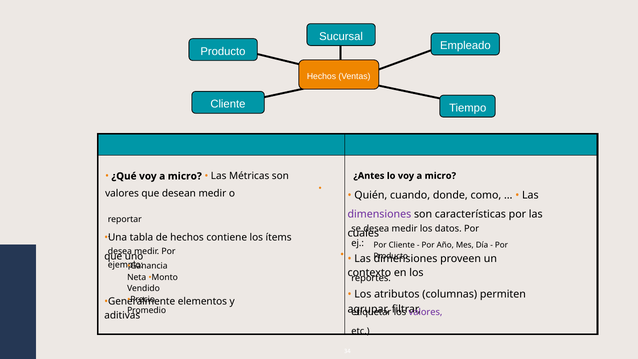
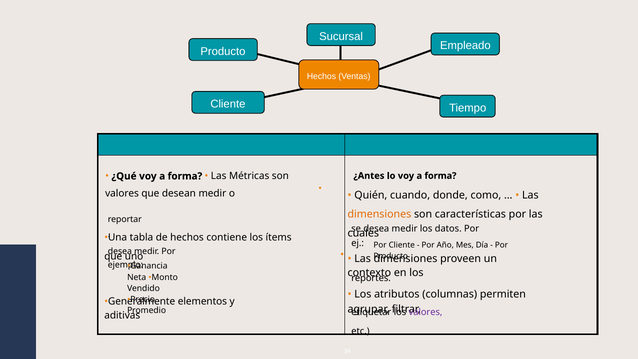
¿Qué voy a micro: micro -> forma
lo voy a micro: micro -> forma
dimensiones at (379, 214) colour: purple -> orange
